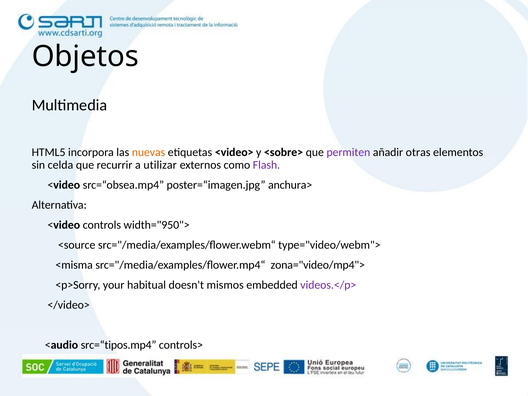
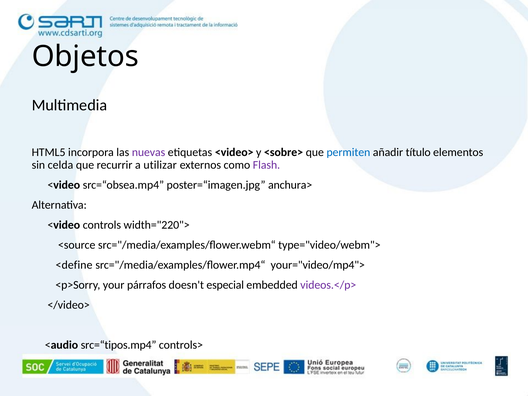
nuevas colour: orange -> purple
permiten colour: purple -> blue
otras: otras -> título
width="950">: width="950"> -> width="220">
<misma: <misma -> <define
zona="video/mp4">: zona="video/mp4"> -> your="video/mp4">
habitual: habitual -> párrafos
mismos: mismos -> especial
